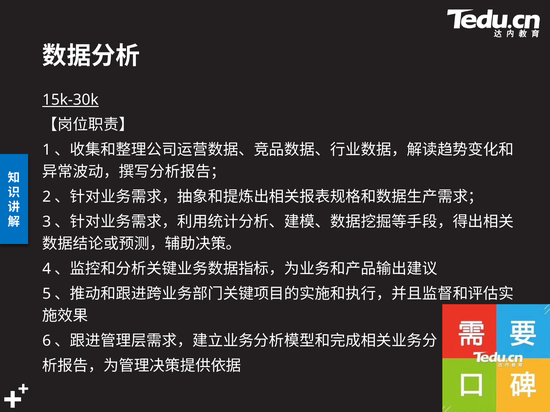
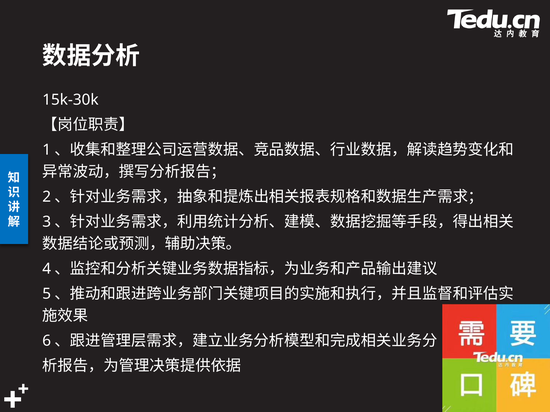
15k-30k underline: present -> none
